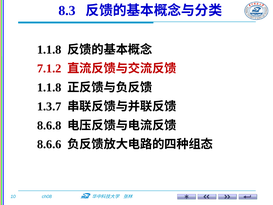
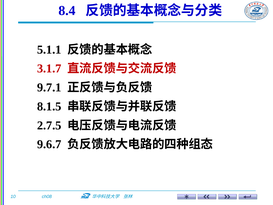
8.3: 8.3 -> 8.4
1.1.8 at (49, 50): 1.1.8 -> 5.1.1
7.1.2: 7.1.2 -> 3.1.7
1.1.8 at (49, 87): 1.1.8 -> 9.7.1
1.3.7: 1.3.7 -> 8.1.5
8.6.8: 8.6.8 -> 2.7.5
8.6.6: 8.6.6 -> 9.6.7
